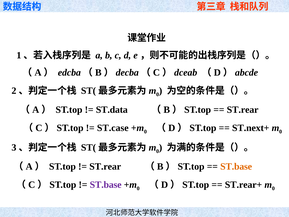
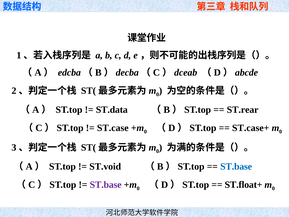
ST.next+: ST.next+ -> ST.case+
ST.rear at (105, 166): ST.rear -> ST.void
ST.base at (236, 166) colour: orange -> blue
ST.rear+: ST.rear+ -> ST.float+
